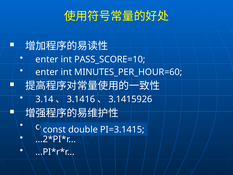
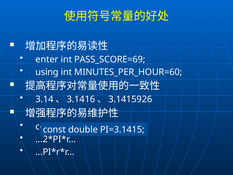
PASS_SCORE=10: PASS_SCORE=10 -> PASS_SCORE=69
enter at (47, 72): enter -> using
